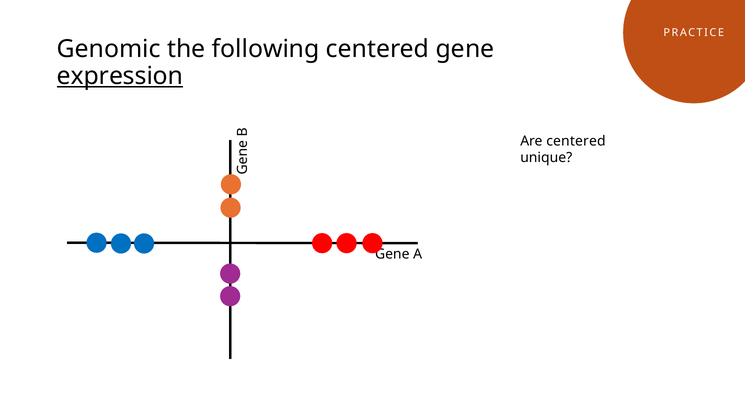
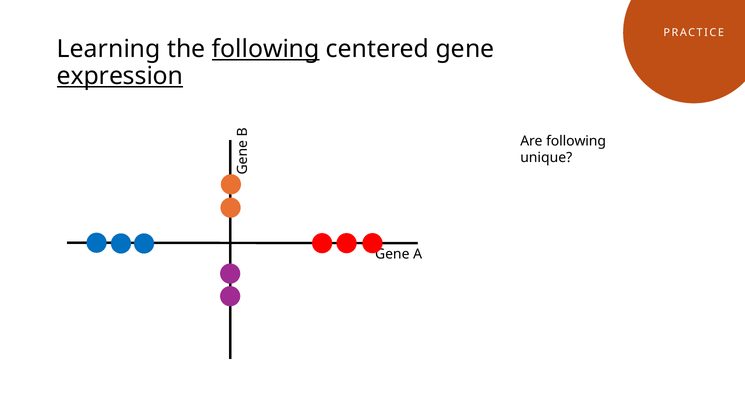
Genomic: Genomic -> Learning
following at (266, 49) underline: none -> present
Are centered: centered -> following
